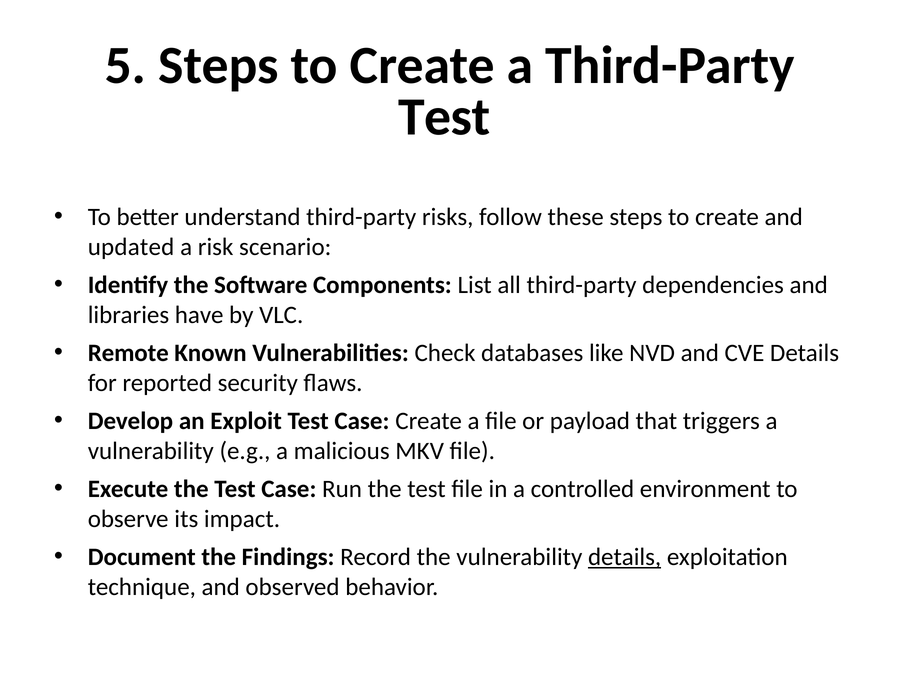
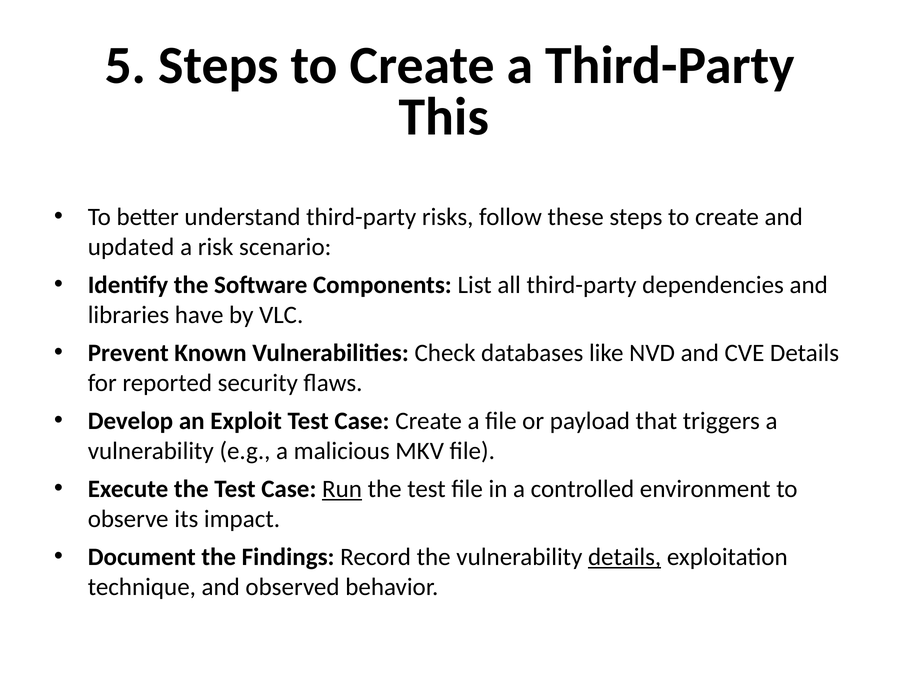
Test at (444, 117): Test -> This
Remote: Remote -> Prevent
Run underline: none -> present
